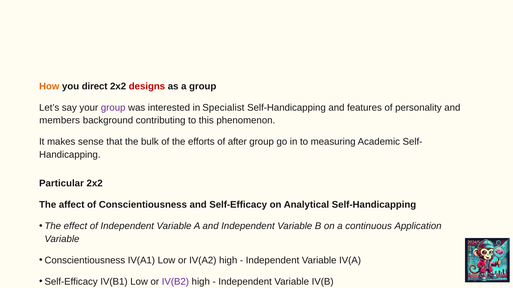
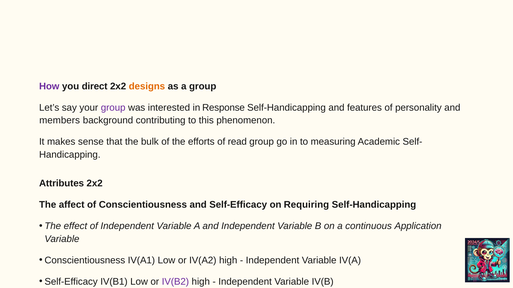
How colour: orange -> purple
designs colour: red -> orange
Specialist: Specialist -> Response
of after: after -> read
Particular at (61, 184): Particular -> Attributes
Analytical: Analytical -> Requiring
